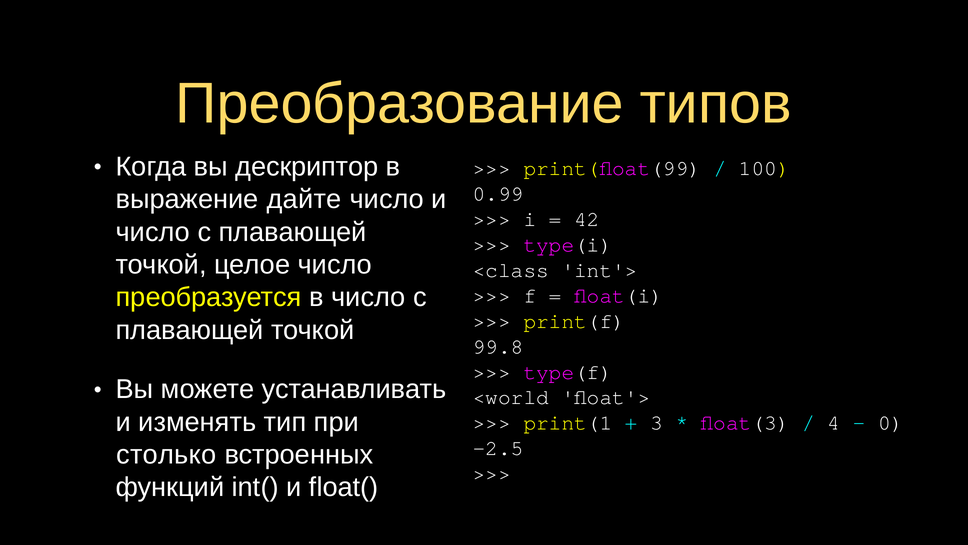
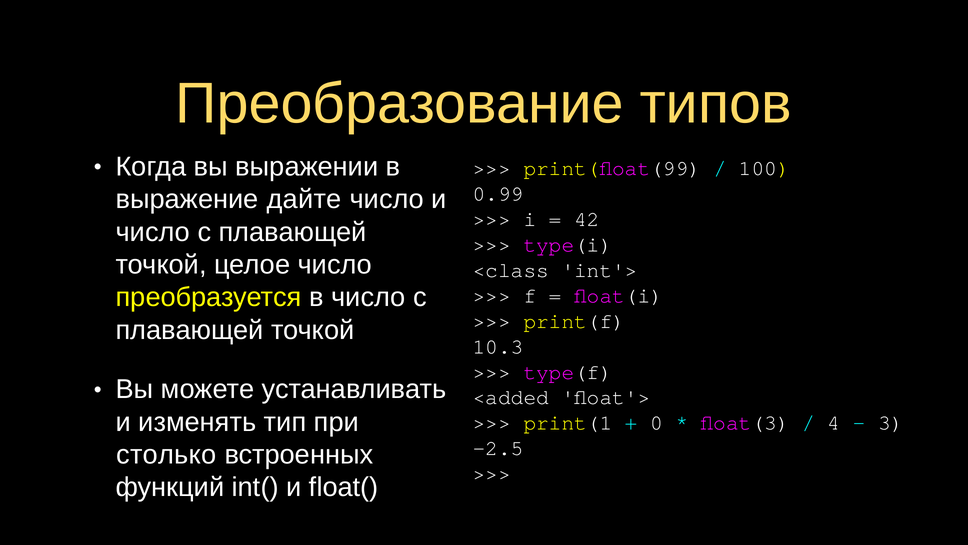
дескриптор: дескриптор -> выражении
99.8: 99.8 -> 10.3
<world: <world -> <added
3: 3 -> 0
0: 0 -> 3
